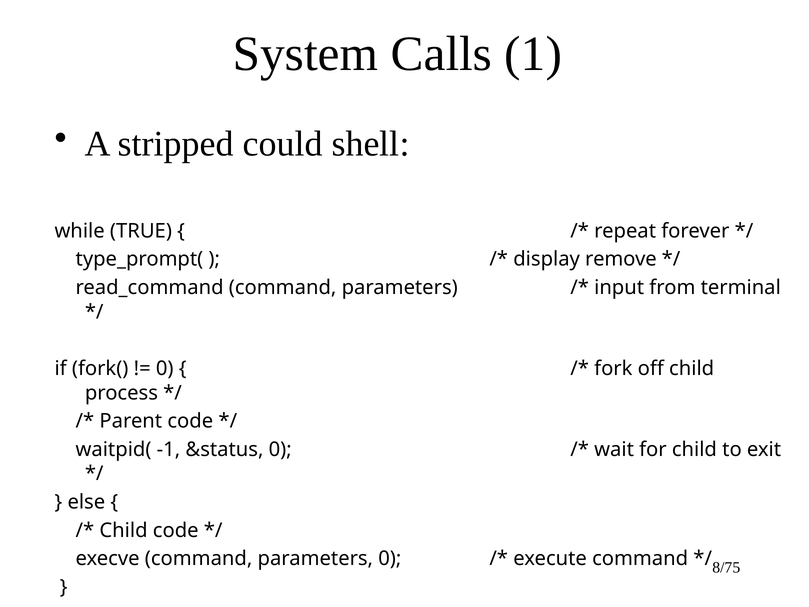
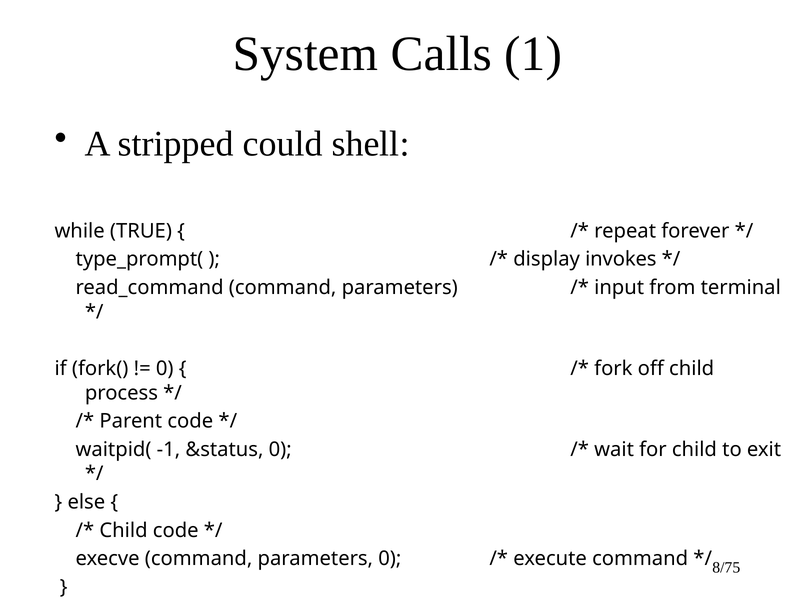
remove: remove -> invokes
